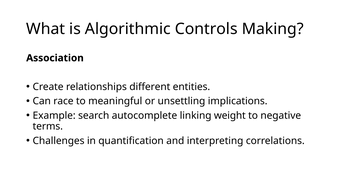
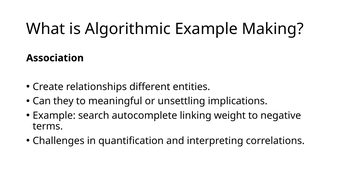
Algorithmic Controls: Controls -> Example
race: race -> they
